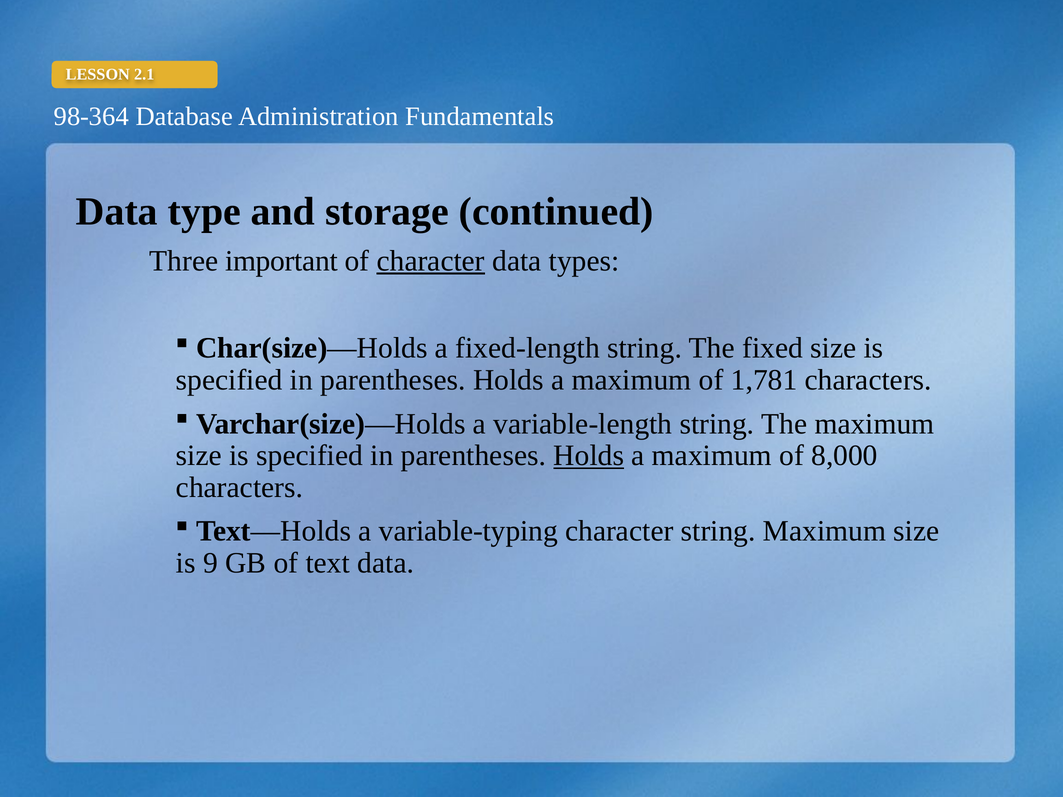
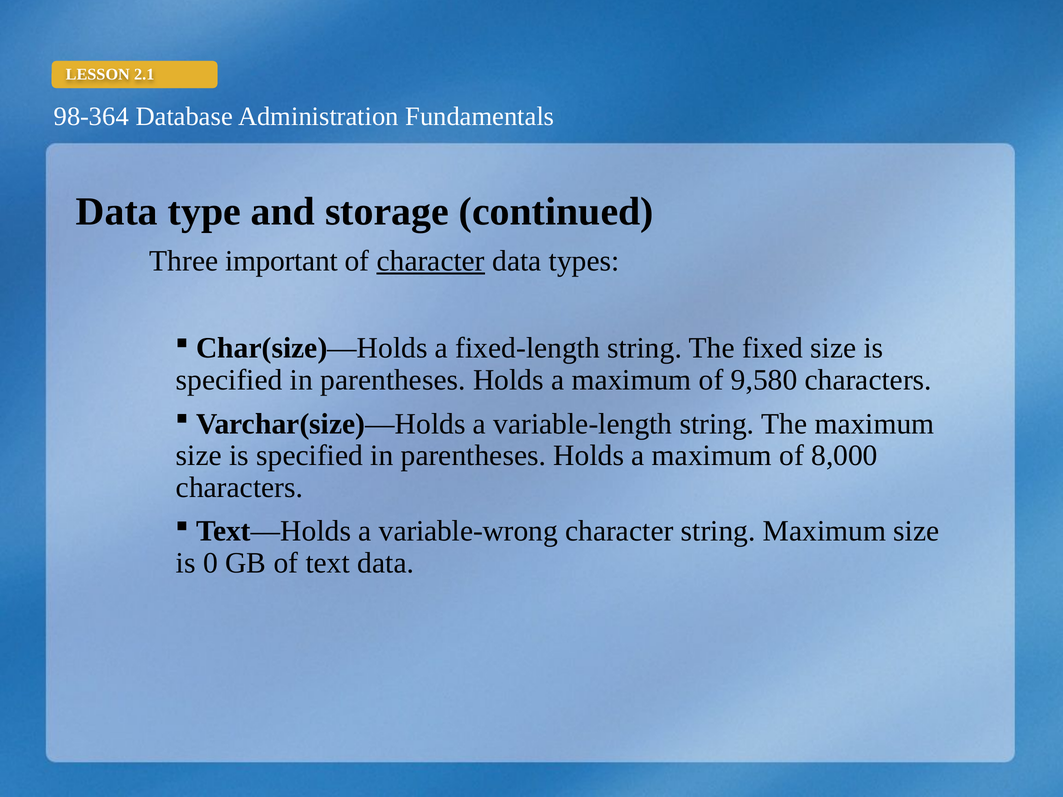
1,781: 1,781 -> 9,580
Holds at (589, 456) underline: present -> none
variable-typing: variable-typing -> variable-wrong
9: 9 -> 0
